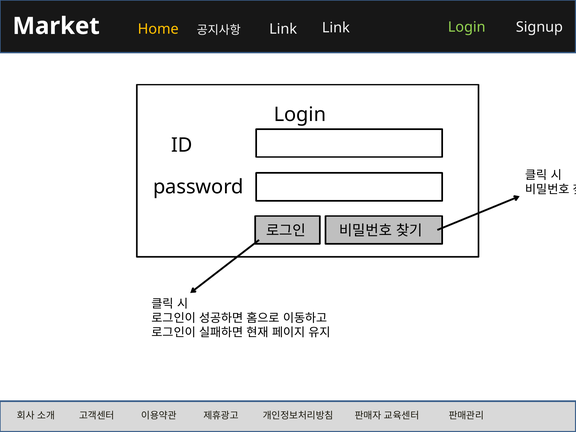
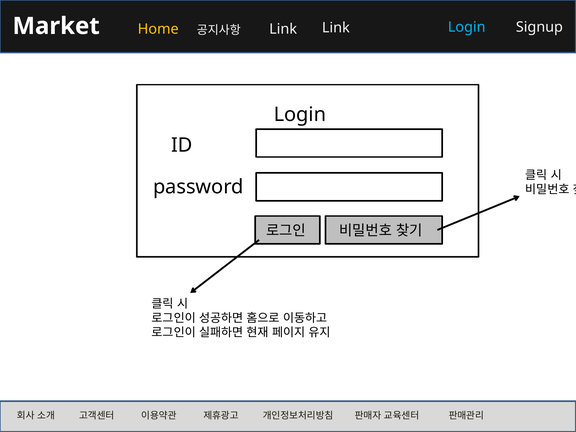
Login at (467, 27) colour: light green -> light blue
